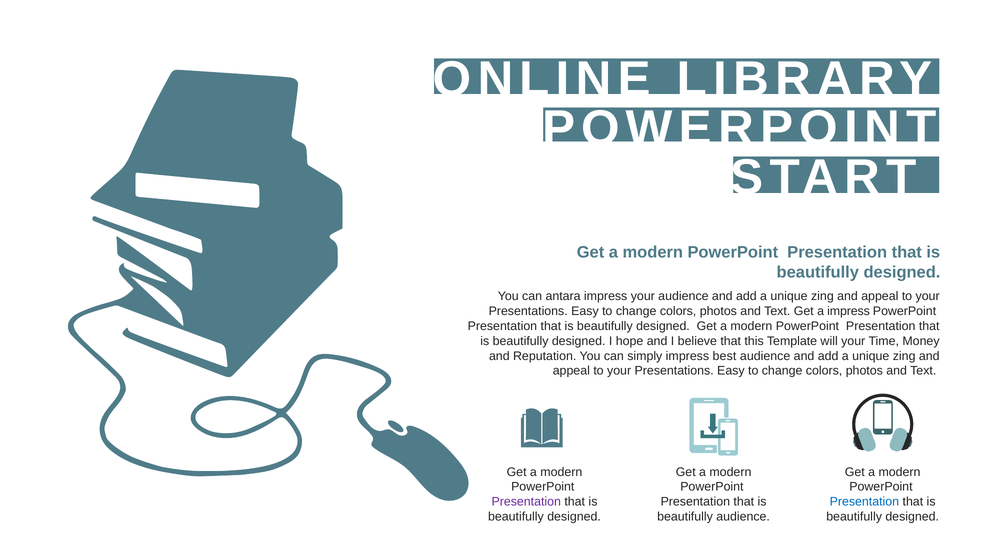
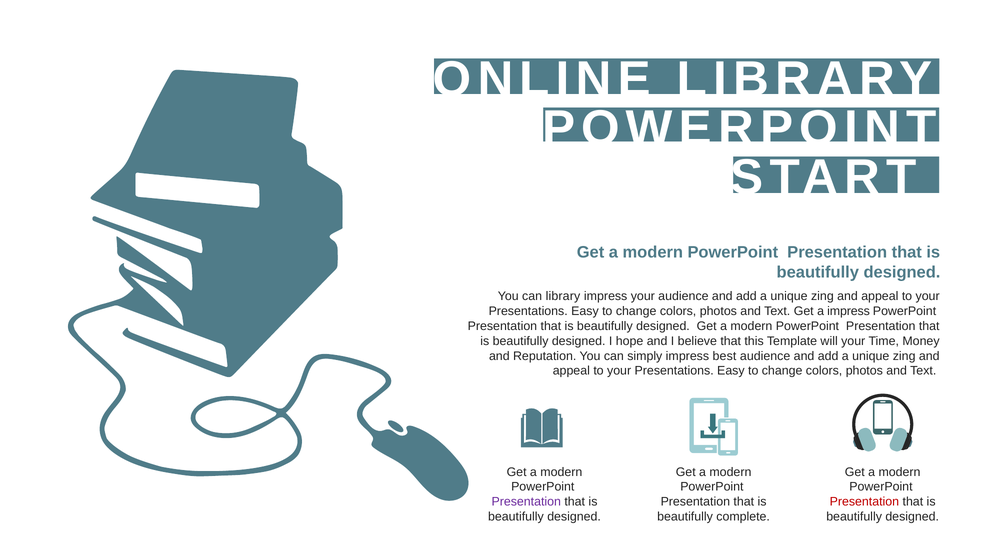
can antara: antara -> library
Presentation at (864, 502) colour: blue -> red
beautifully audience: audience -> complete
